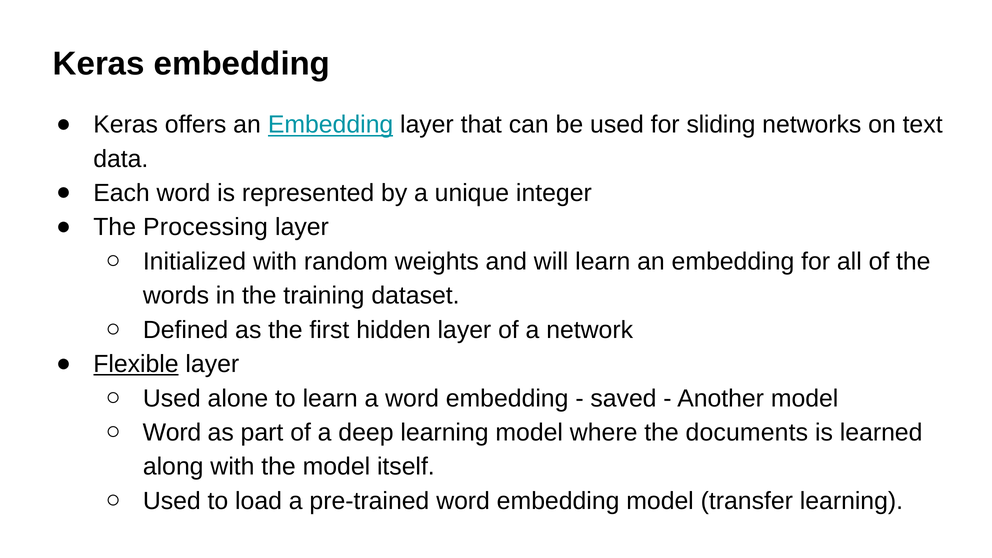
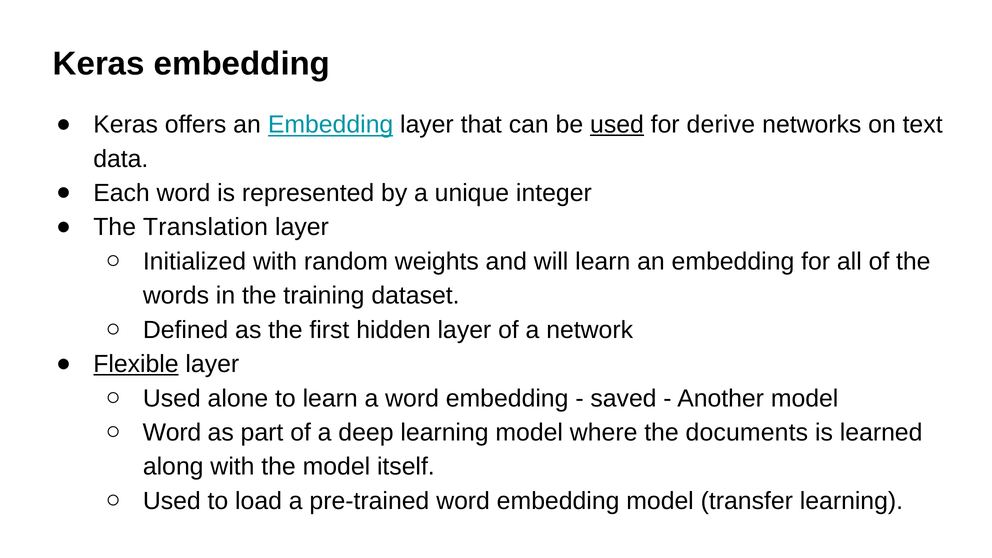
used at (617, 125) underline: none -> present
sliding: sliding -> derive
Processing: Processing -> Translation
